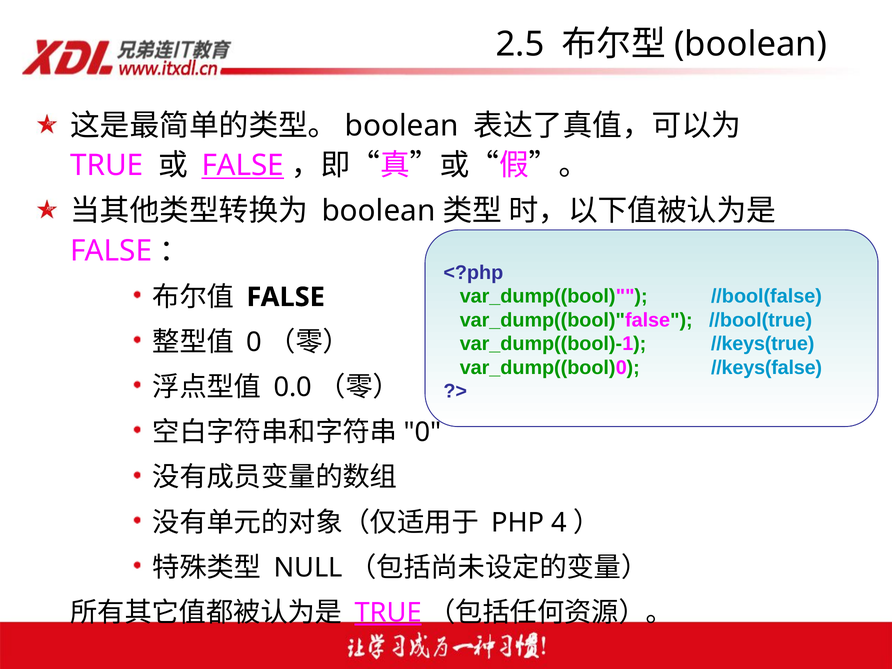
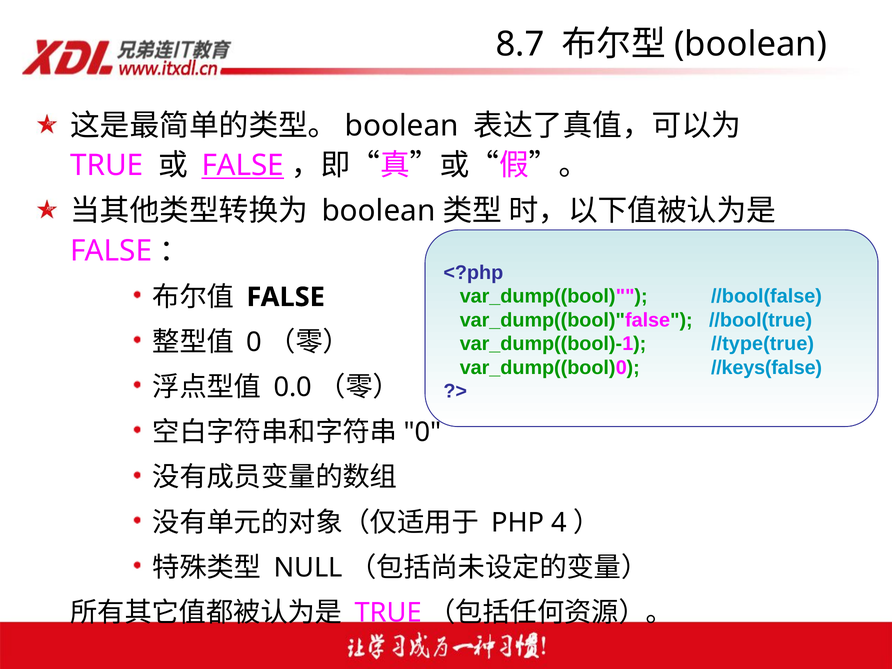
2.5: 2.5 -> 8.7
//keys(true: //keys(true -> //type(true
TRUE at (388, 613) underline: present -> none
